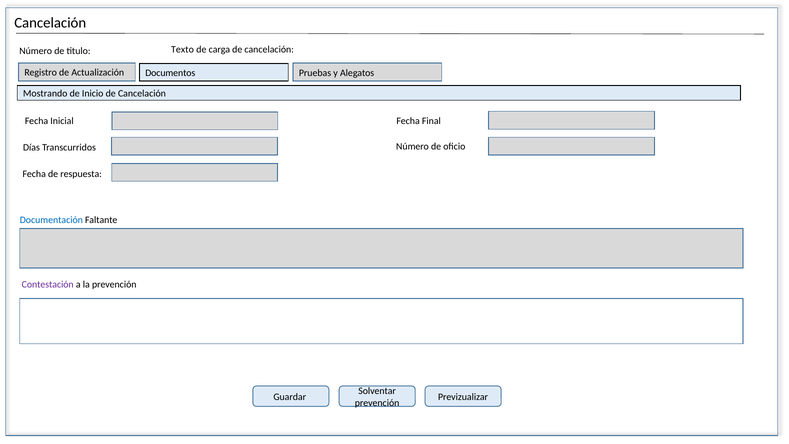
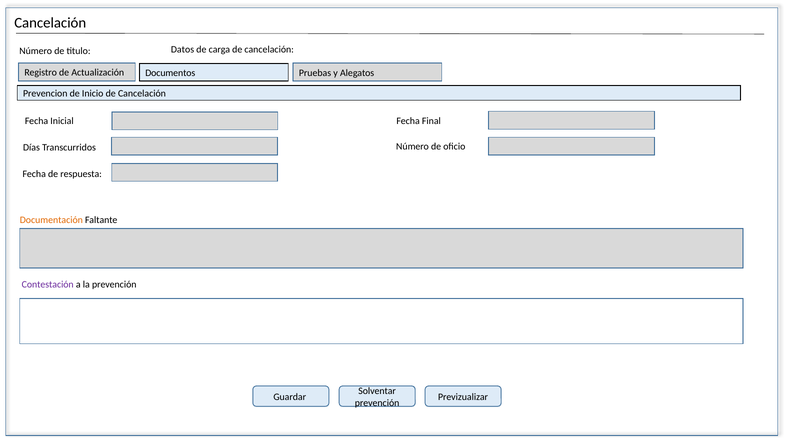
Texto: Texto -> Datos
Mostrando: Mostrando -> Prevencion
Documentación colour: blue -> orange
